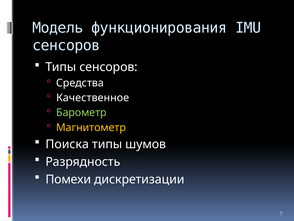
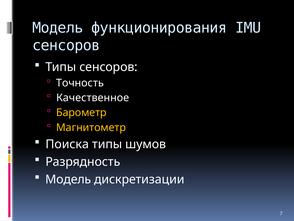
Средства: Средства -> Точность
Барометр colour: light green -> yellow
Помехи at (68, 179): Помехи -> Модель
